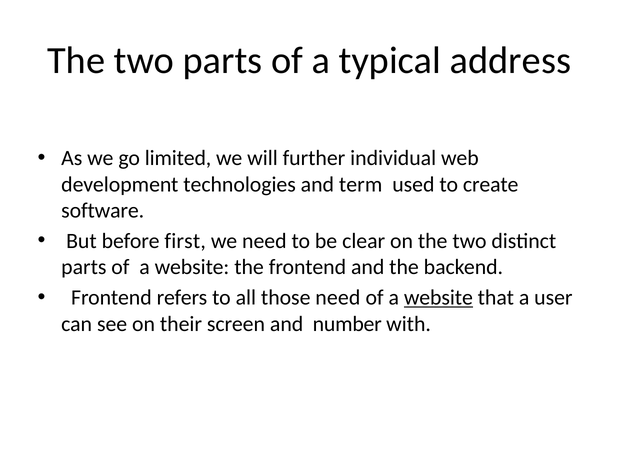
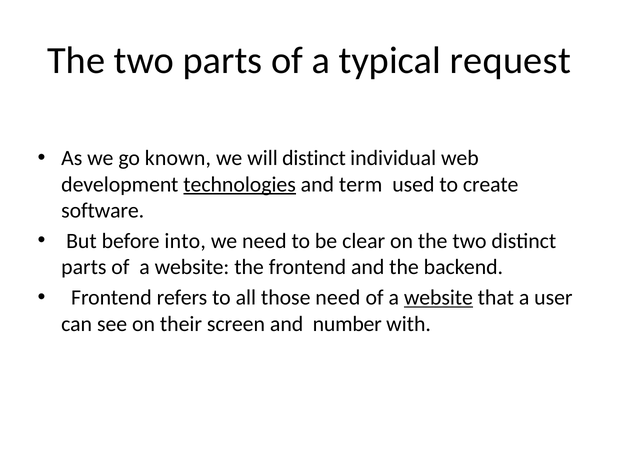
address: address -> request
limited: limited -> known
will further: further -> distinct
technologies underline: none -> present
first: first -> into
